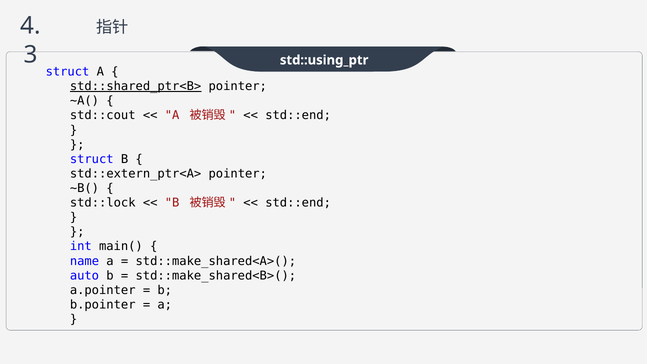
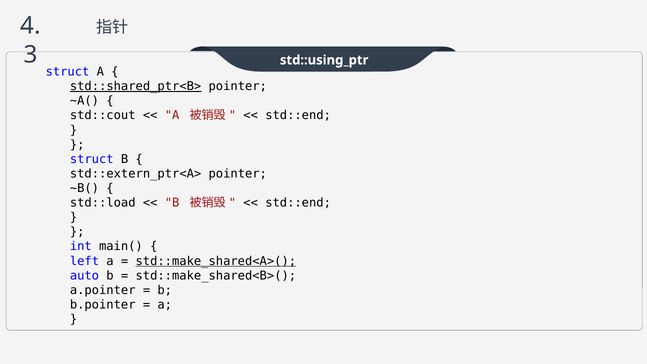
std::lock: std::lock -> std::load
name: name -> left
std::make_shared<A>( underline: none -> present
